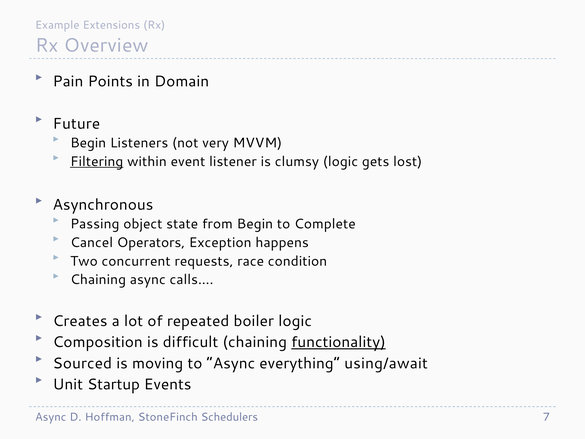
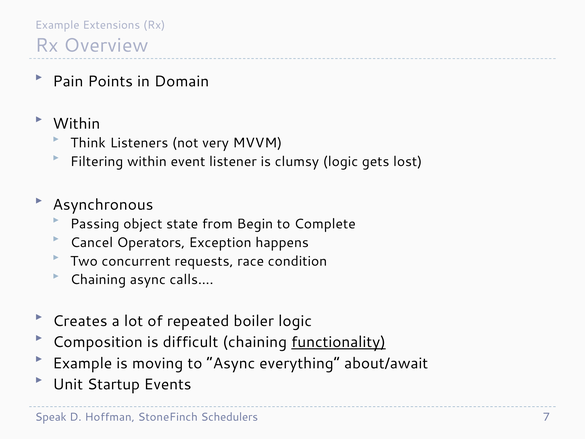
Future at (76, 124): Future -> Within
Begin at (88, 143): Begin -> Think
Filtering underline: present -> none
Sourced at (82, 363): Sourced -> Example
using/await: using/await -> about/await
Async at (51, 417): Async -> Speak
